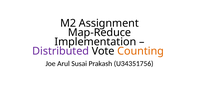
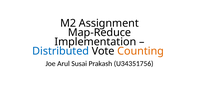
Distributed colour: purple -> blue
